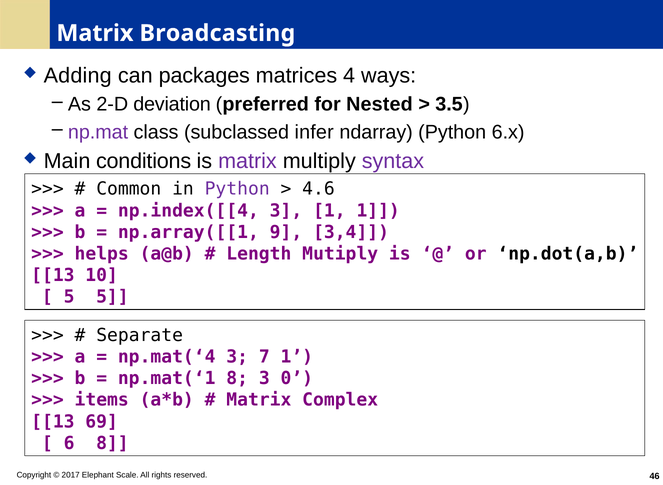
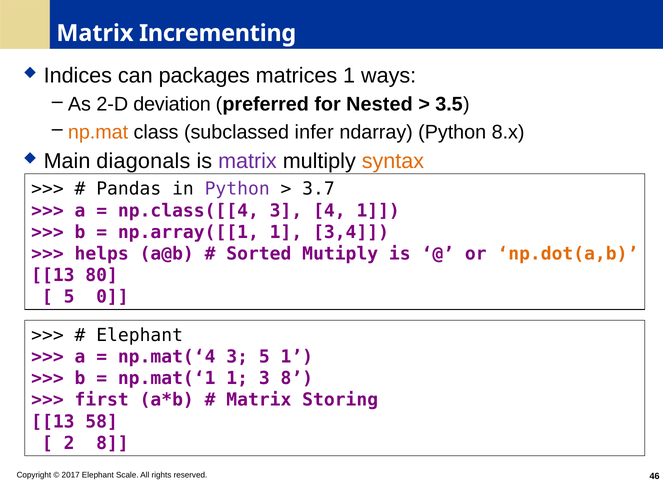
Broadcasting: Broadcasting -> Incrementing
Adding: Adding -> Indices
matrices 4: 4 -> 1
np.mat colour: purple -> orange
6.x: 6.x -> 8.x
conditions: conditions -> diagonals
syntax colour: purple -> orange
Common: Common -> Pandas
4.6: 4.6 -> 3.7
np.index([[4: np.index([[4 -> np.class([[4
3 1: 1 -> 4
np.array([[1 9: 9 -> 1
Length: Length -> Sorted
np.dot(a,b colour: black -> orange
10: 10 -> 80
5 5: 5 -> 0
Separate at (140, 335): Separate -> Elephant
3 7: 7 -> 5
np.mat(‘1 8: 8 -> 1
3 0: 0 -> 8
items: items -> first
Complex: Complex -> Storing
69: 69 -> 58
6: 6 -> 2
